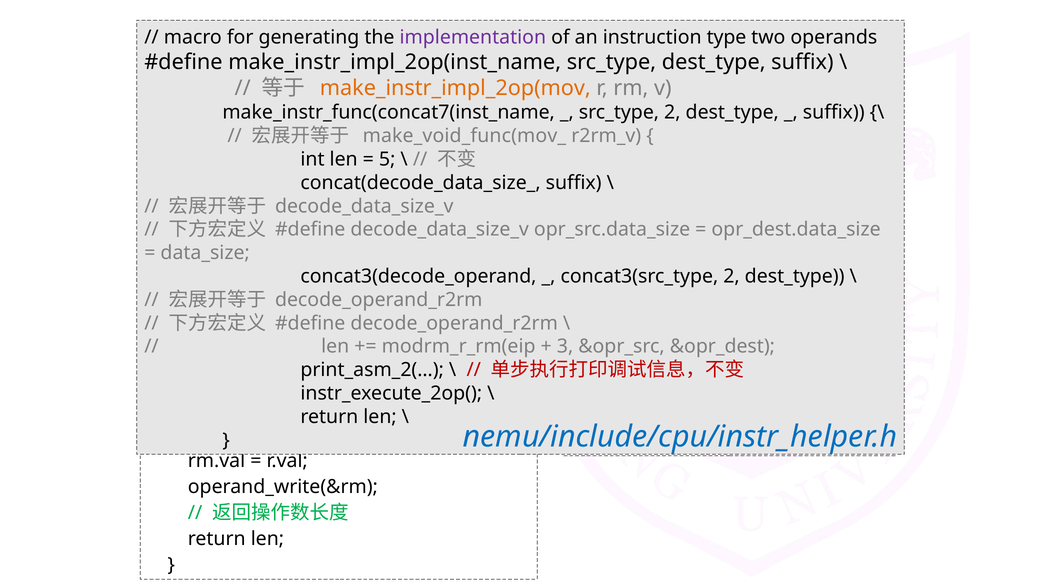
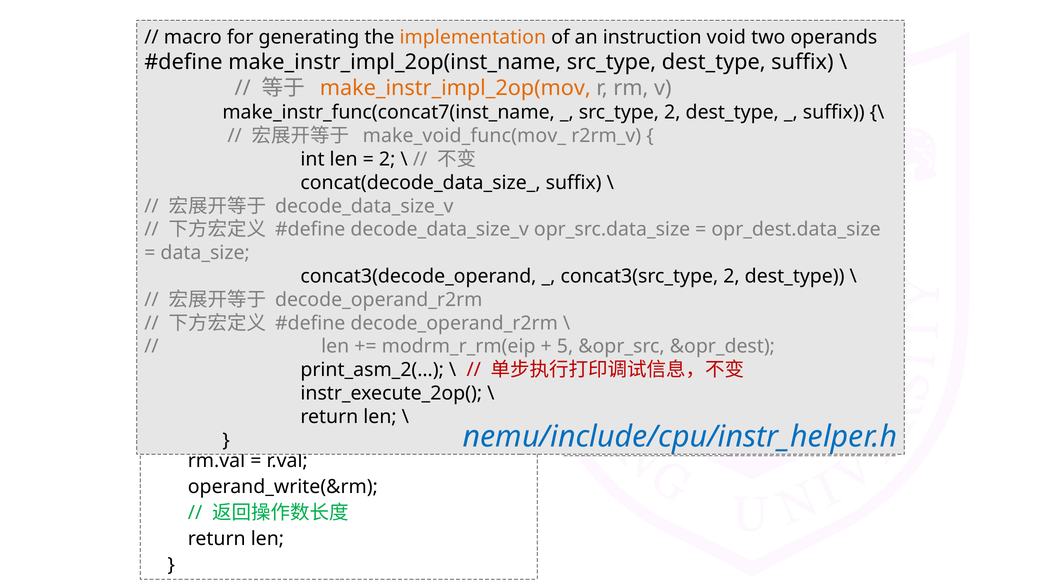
implementation colour: purple -> orange
instruction type: type -> void
5 at (387, 159): 5 -> 2
3: 3 -> 5
